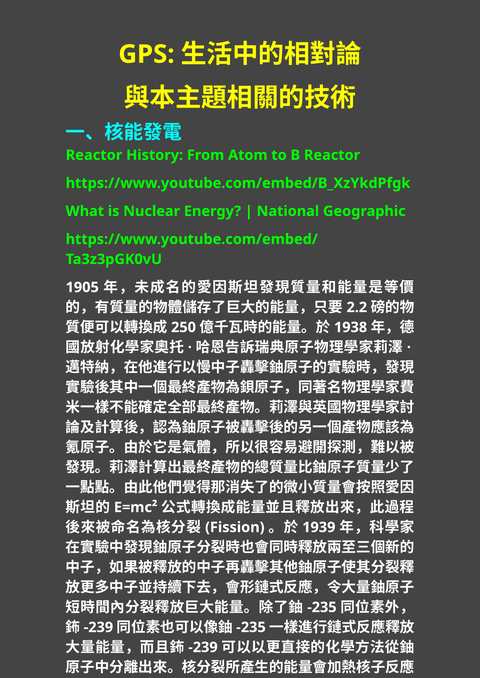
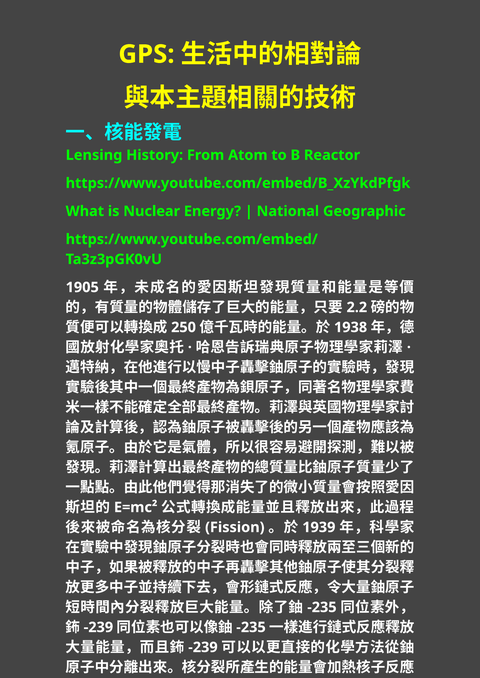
Reactor at (94, 155): Reactor -> Lensing
